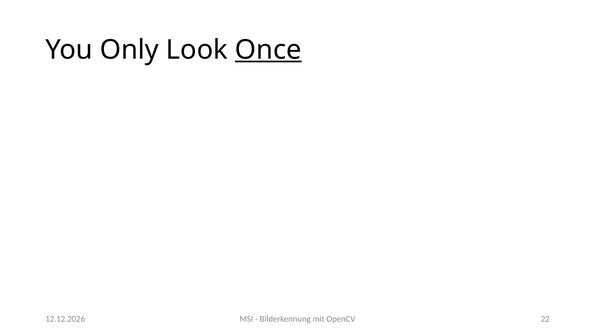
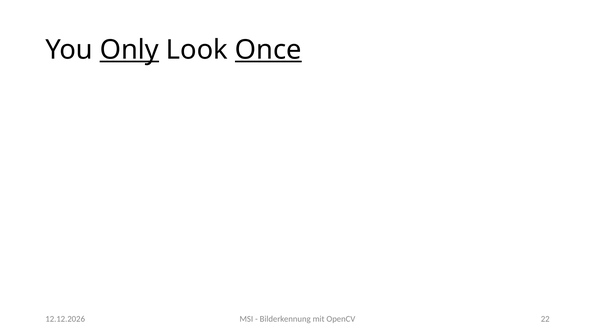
Only underline: none -> present
